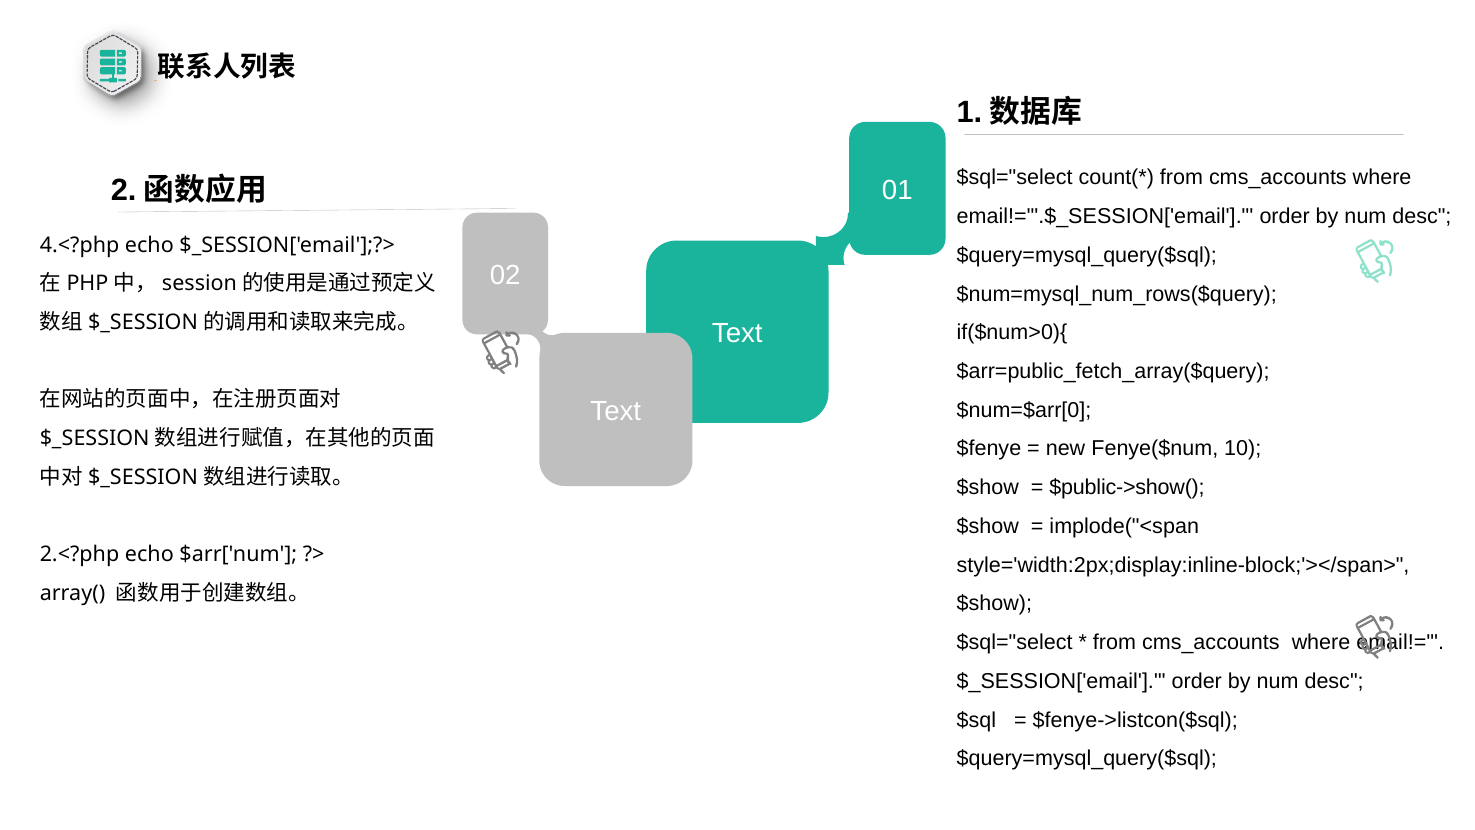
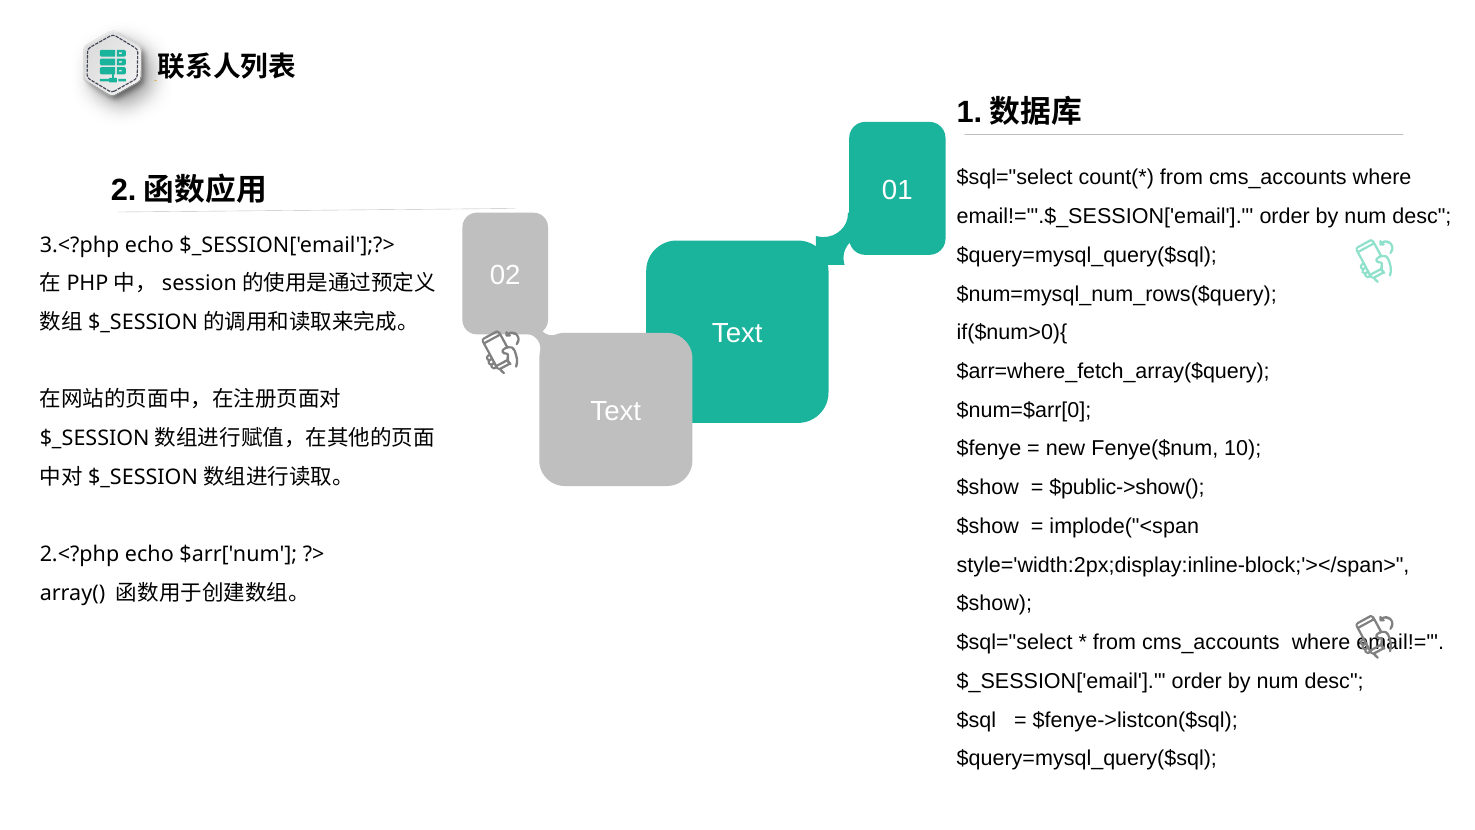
4.<?php: 4.<?php -> 3.<?php
$arr=public_fetch_array($query: $arr=public_fetch_array($query -> $arr=where_fetch_array($query
